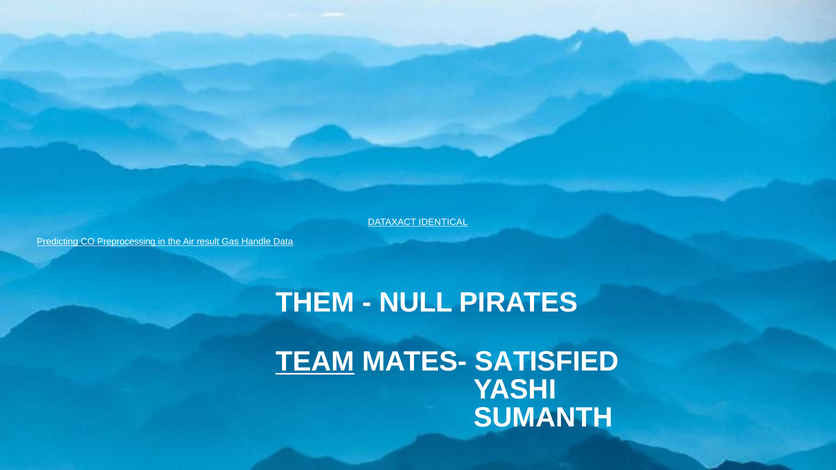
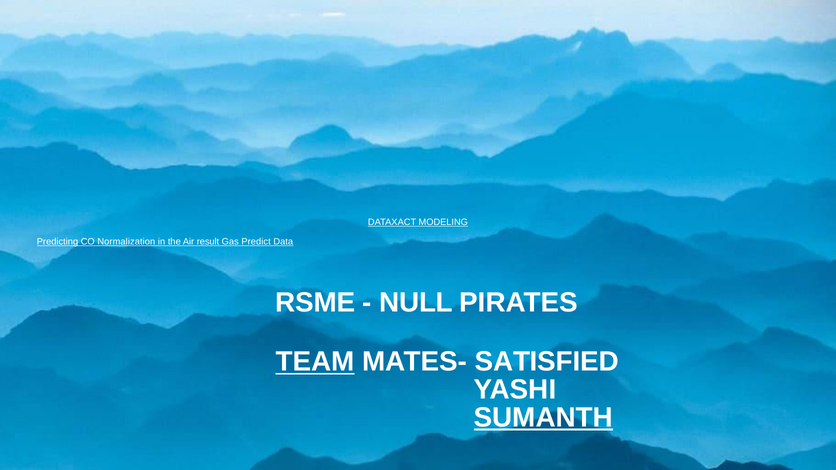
IDENTICAL: IDENTICAL -> MODELING
Preprocessing: Preprocessing -> Normalization
Handle: Handle -> Predict
THEM: THEM -> RSME
SUMANTH underline: none -> present
